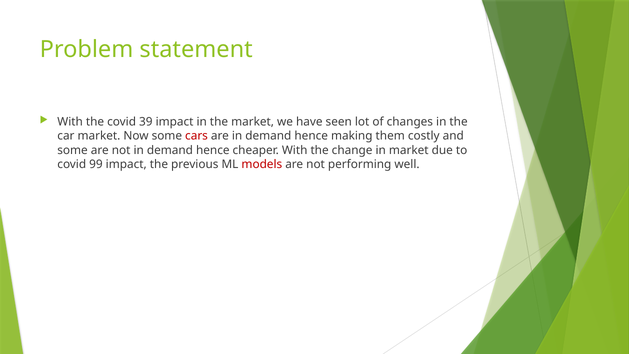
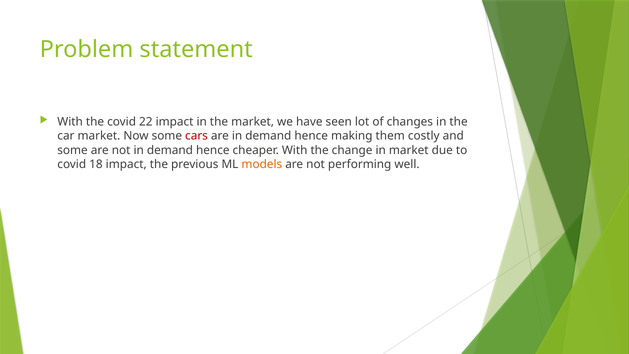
39: 39 -> 22
99: 99 -> 18
models colour: red -> orange
